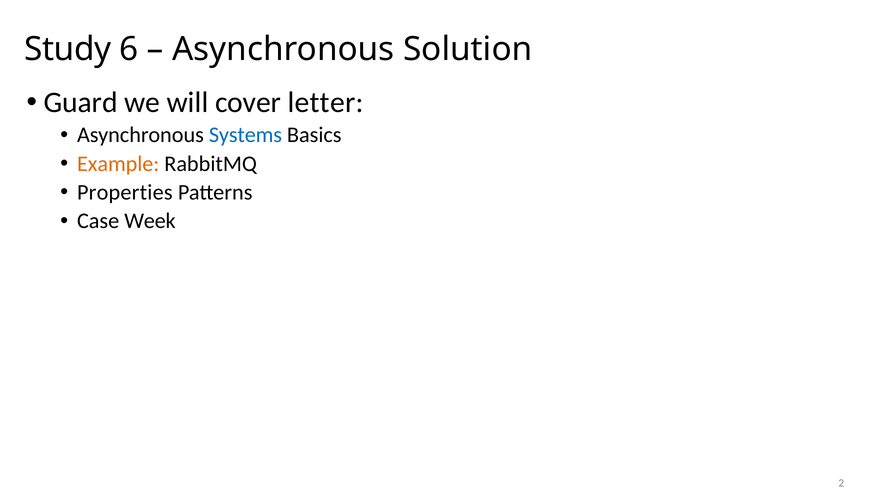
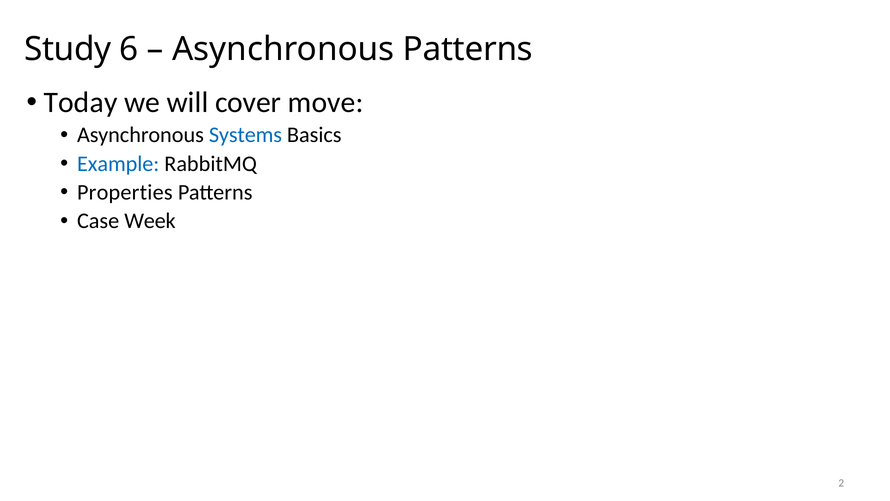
Asynchronous Solution: Solution -> Patterns
Guard: Guard -> Today
letter: letter -> move
Example colour: orange -> blue
